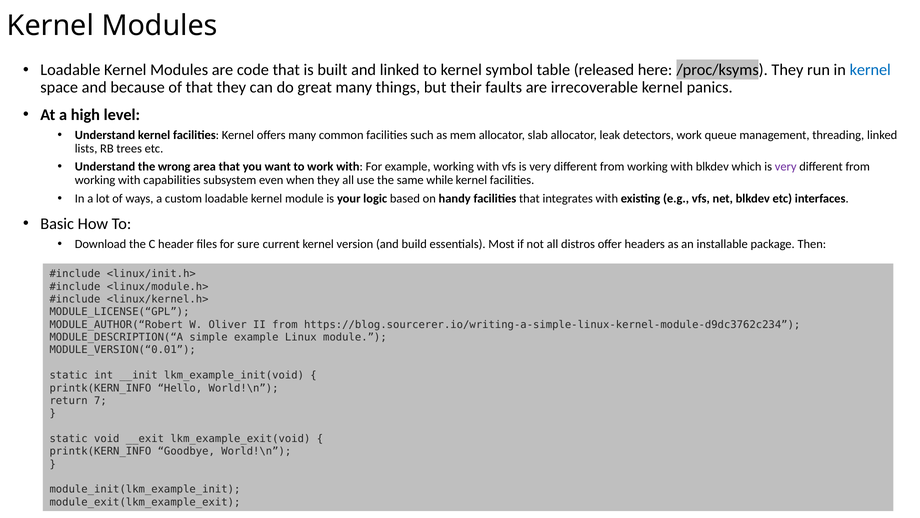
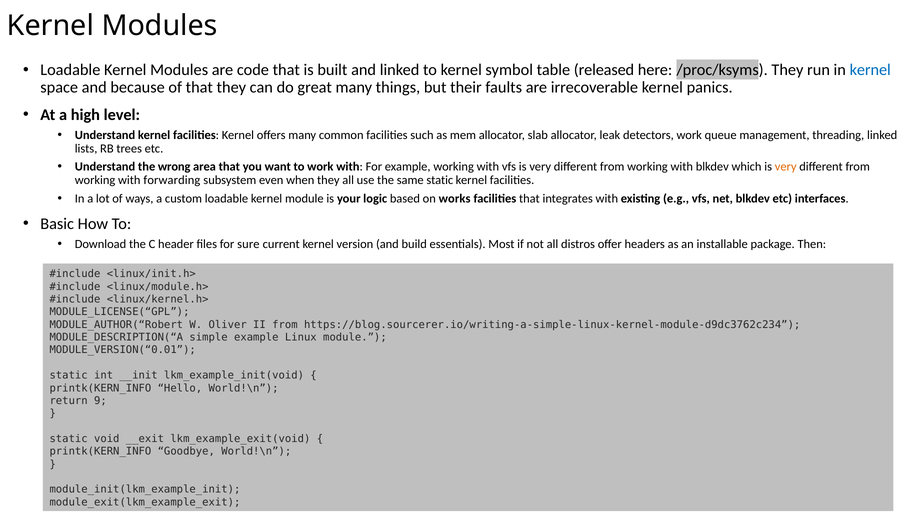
very at (786, 167) colour: purple -> orange
capabilities: capabilities -> forwarding
same while: while -> static
handy: handy -> works
7: 7 -> 9
